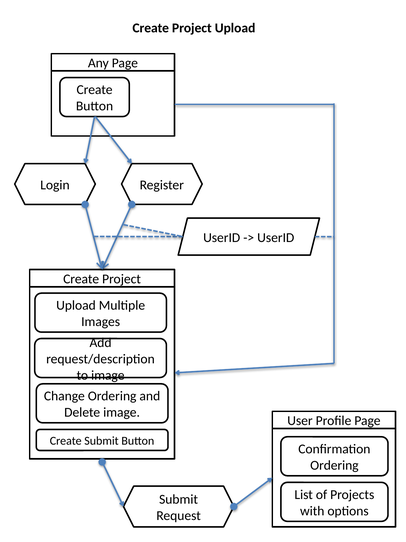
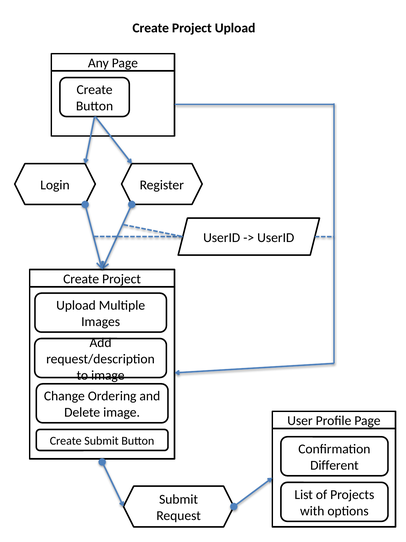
Ordering at (334, 465): Ordering -> Different
